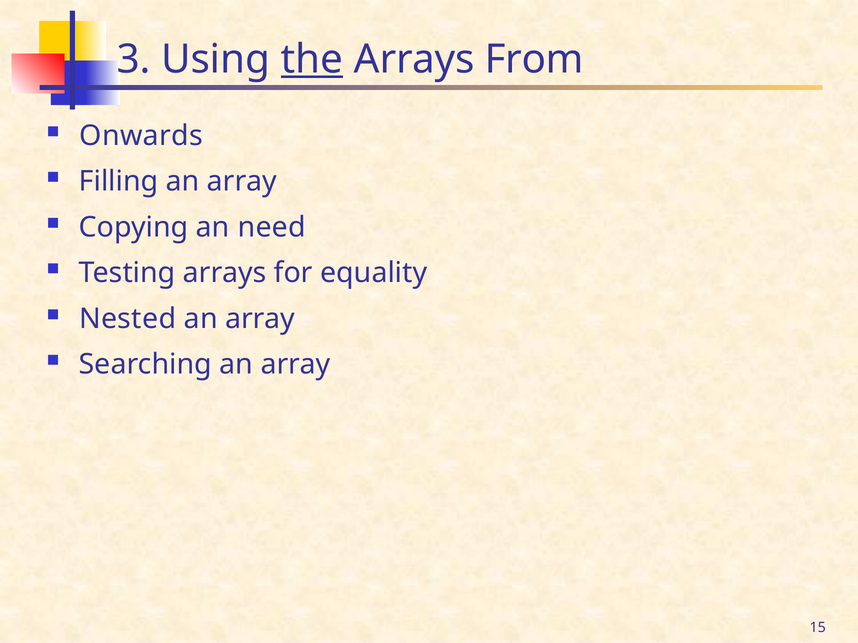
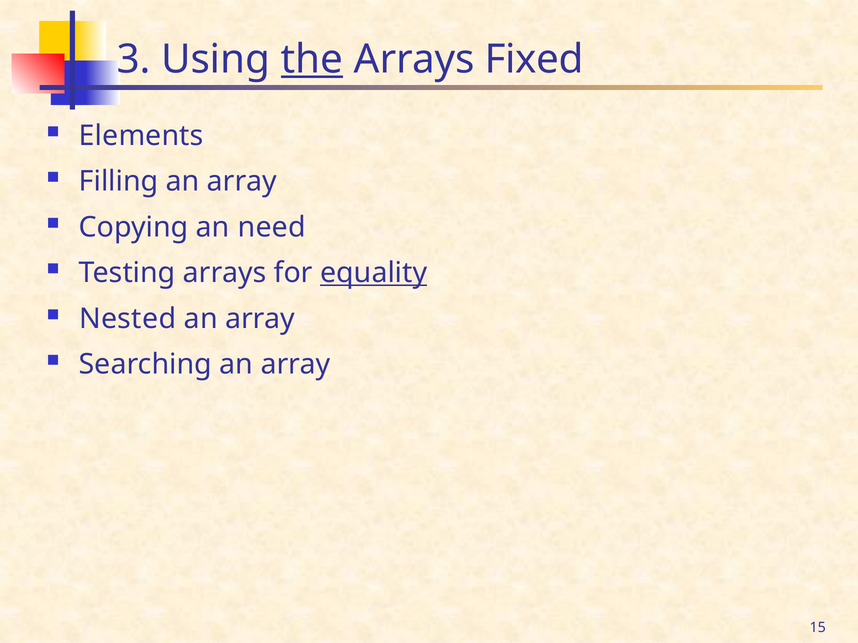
From: From -> Fixed
Onwards: Onwards -> Elements
equality underline: none -> present
